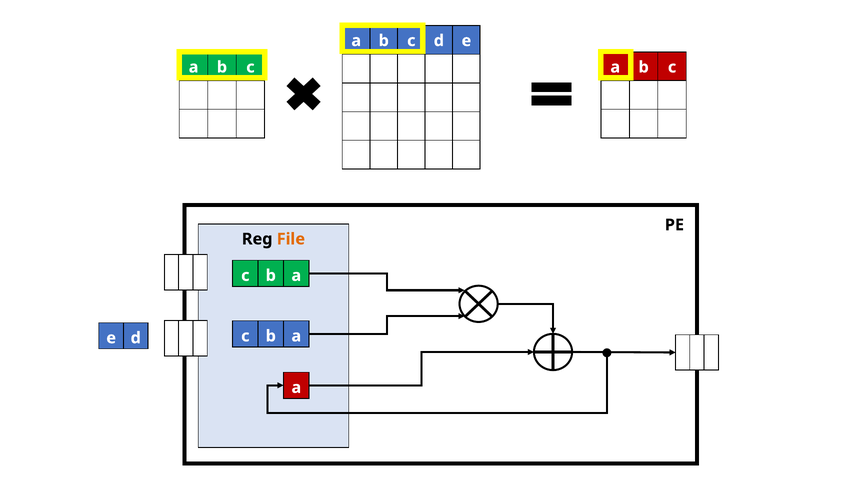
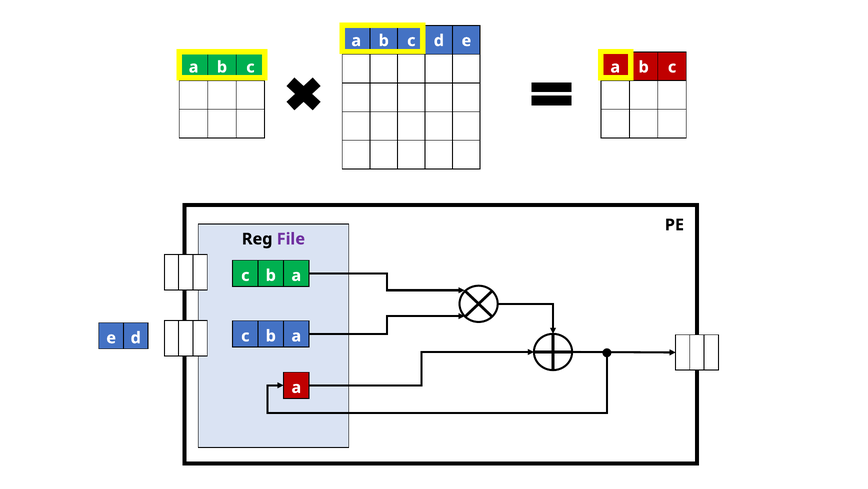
File colour: orange -> purple
